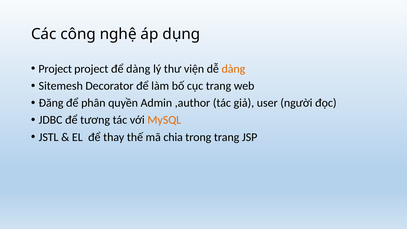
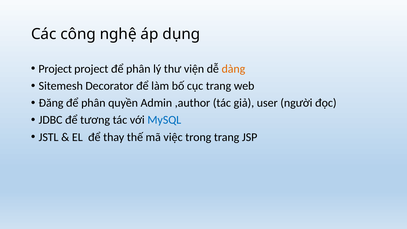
project để dàng: dàng -> phân
MySQL colour: orange -> blue
chia: chia -> việc
